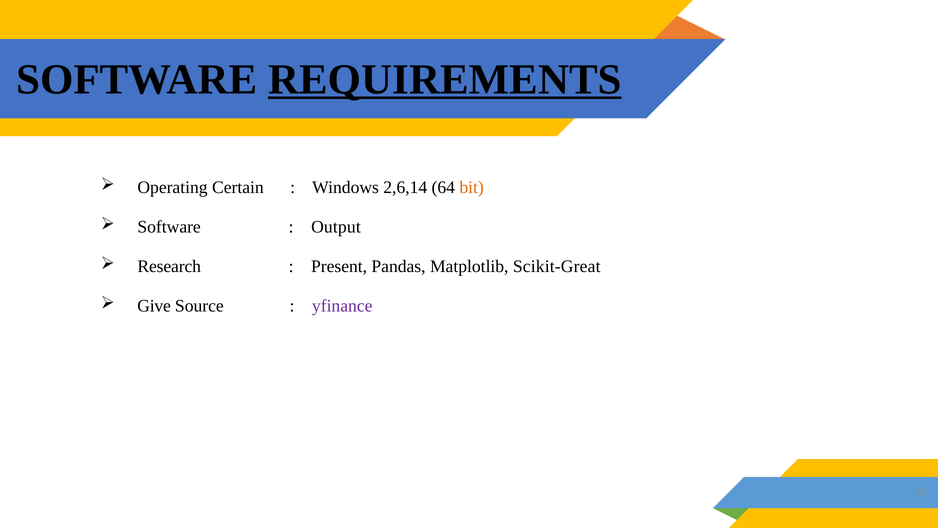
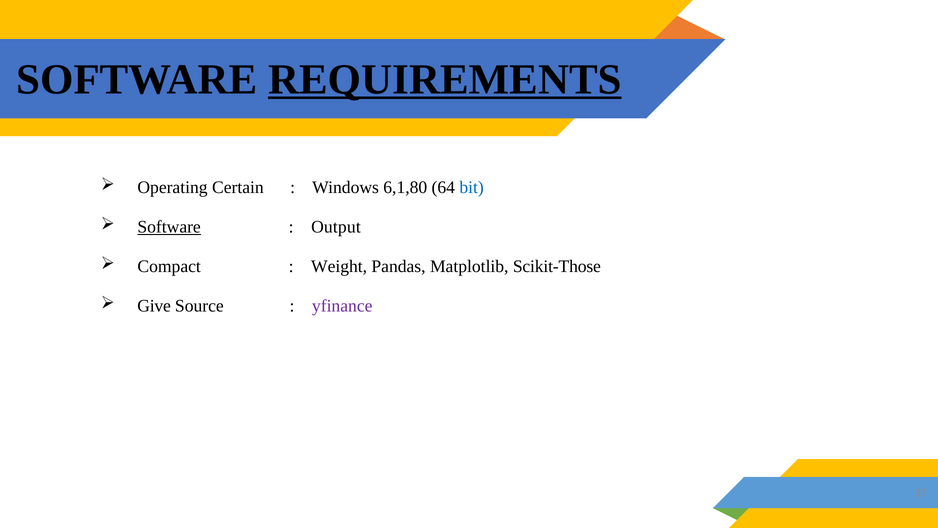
2,6,14: 2,6,14 -> 6,1,80
bit colour: orange -> blue
Software at (169, 227) underline: none -> present
Research: Research -> Compact
Present: Present -> Weight
Scikit-Great: Scikit-Great -> Scikit-Those
